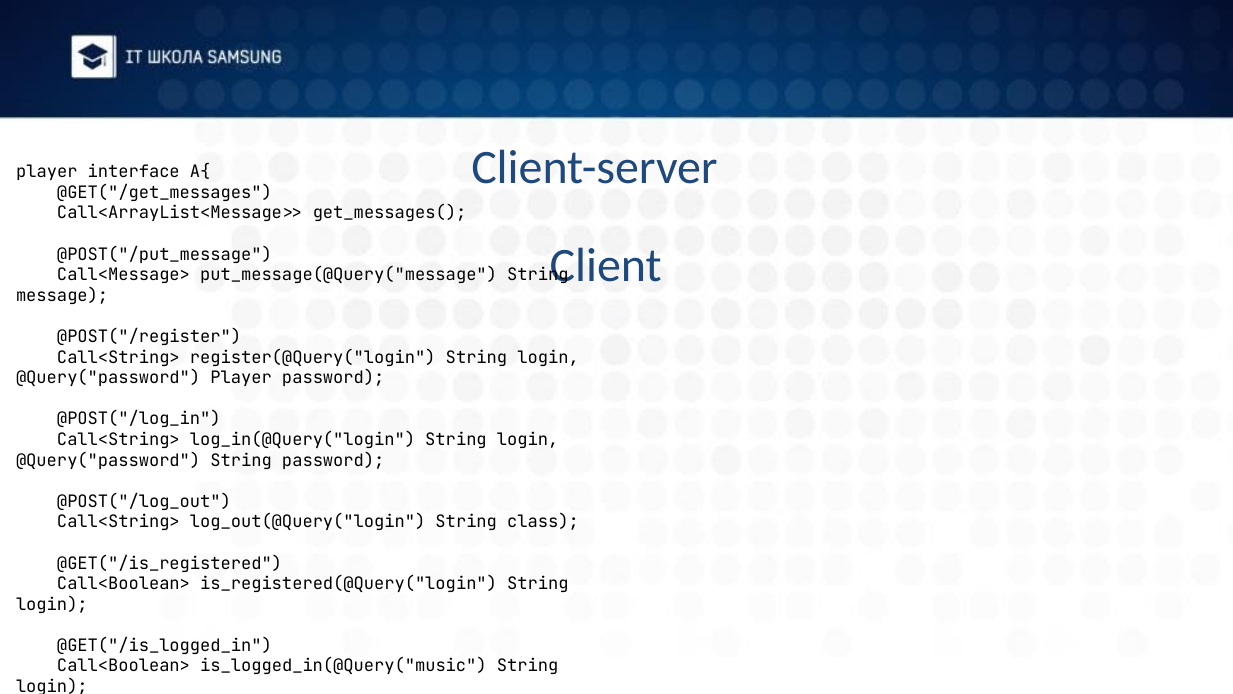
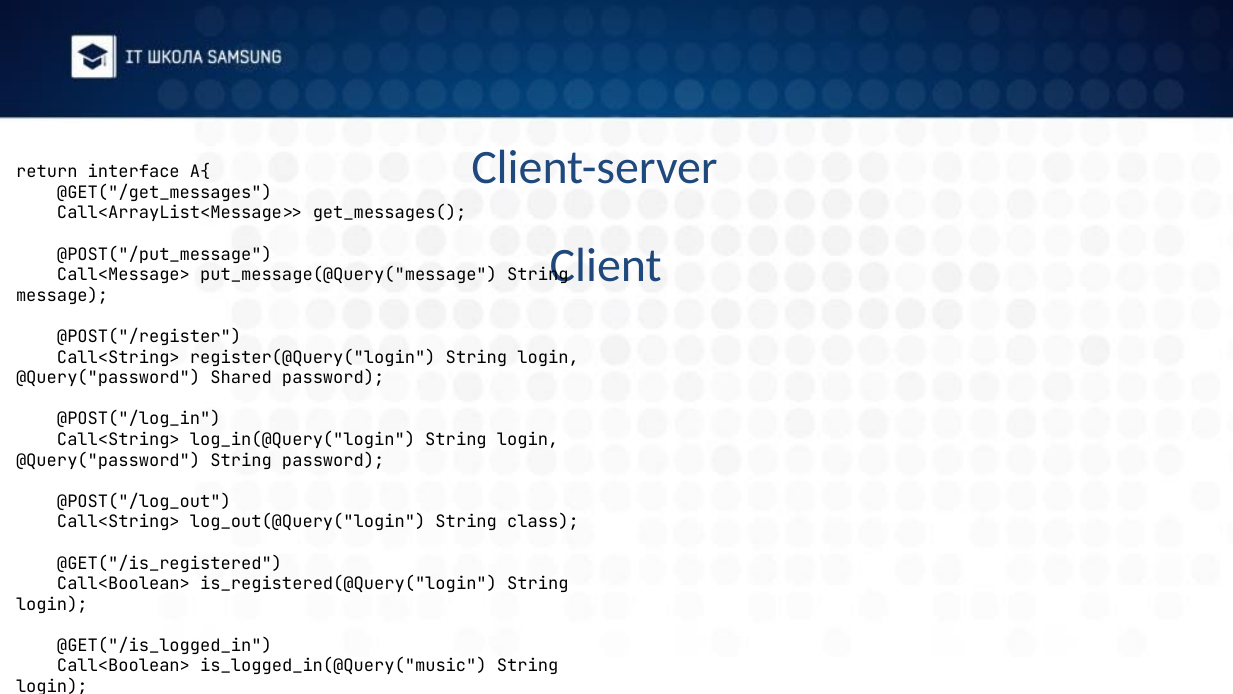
player at (47, 172): player -> return
@Query("password Player: Player -> Shared
